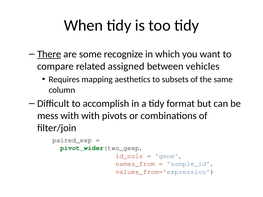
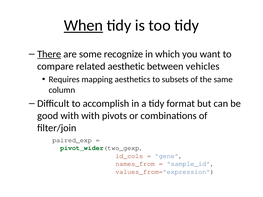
When underline: none -> present
assigned: assigned -> aesthetic
mess: mess -> good
